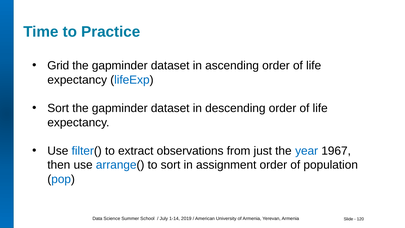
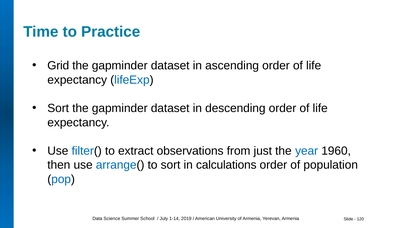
1967: 1967 -> 1960
assignment: assignment -> calculations
